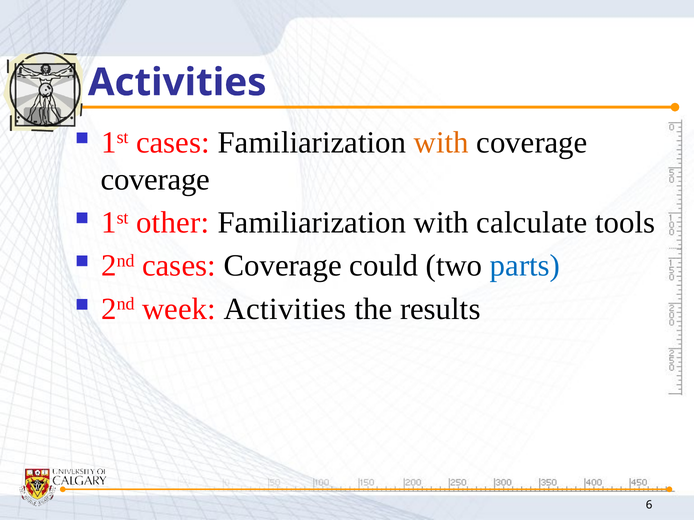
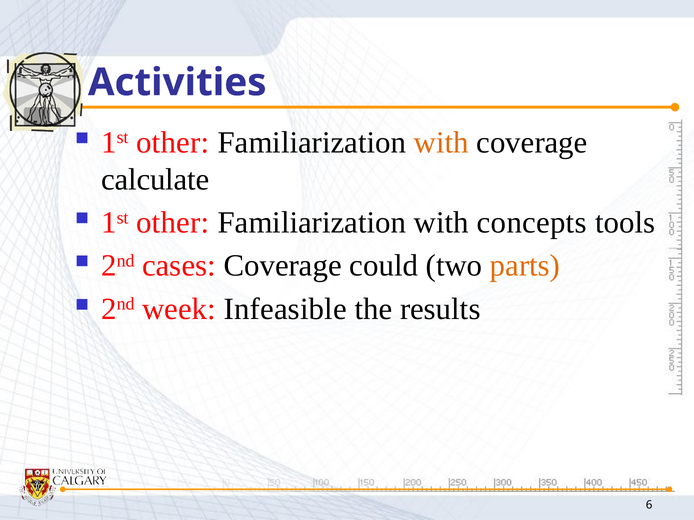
cases at (173, 143): cases -> other
coverage at (155, 180): coverage -> calculate
calculate: calculate -> concepts
parts colour: blue -> orange
week Activities: Activities -> Infeasible
